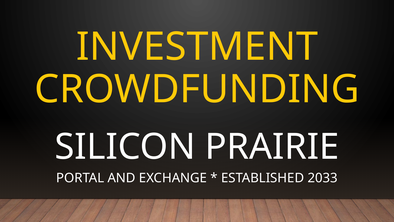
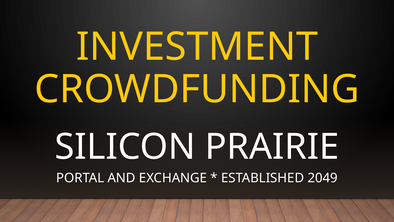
2033: 2033 -> 2049
